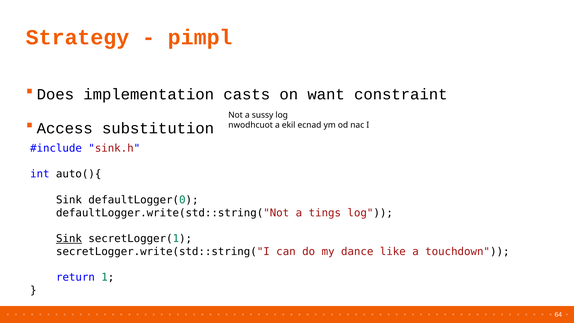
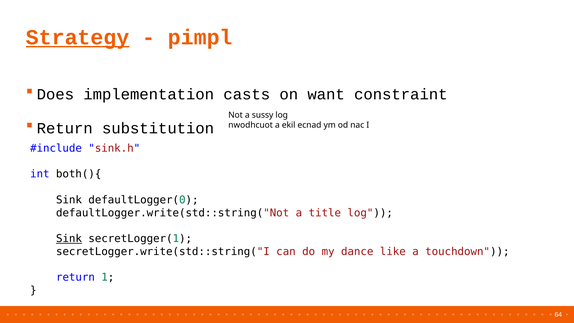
Strategy underline: none -> present
Access at (65, 128): Access -> Return
auto(){: auto(){ -> both(){
tings: tings -> title
